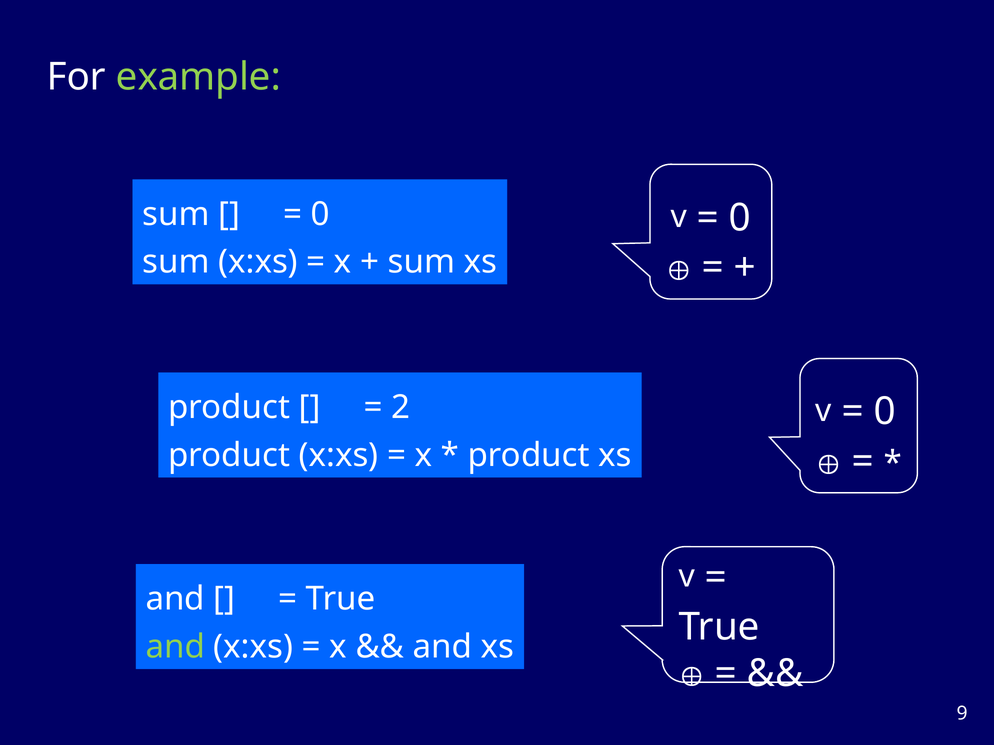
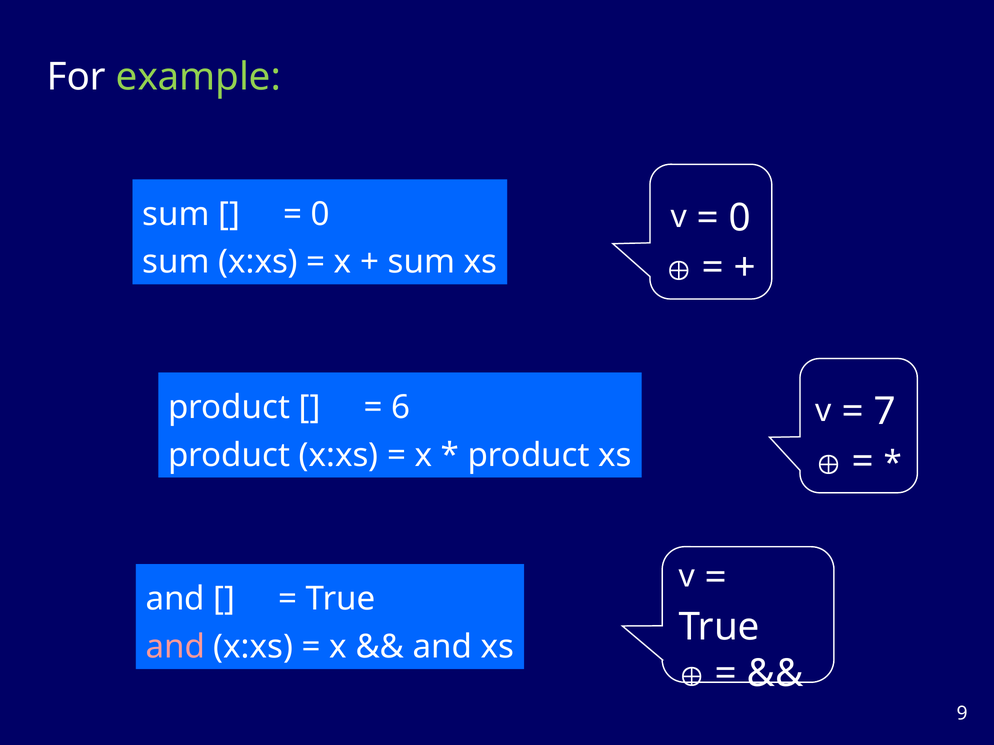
2: 2 -> 6
0 at (885, 412): 0 -> 7
and at (175, 647) colour: light green -> pink
